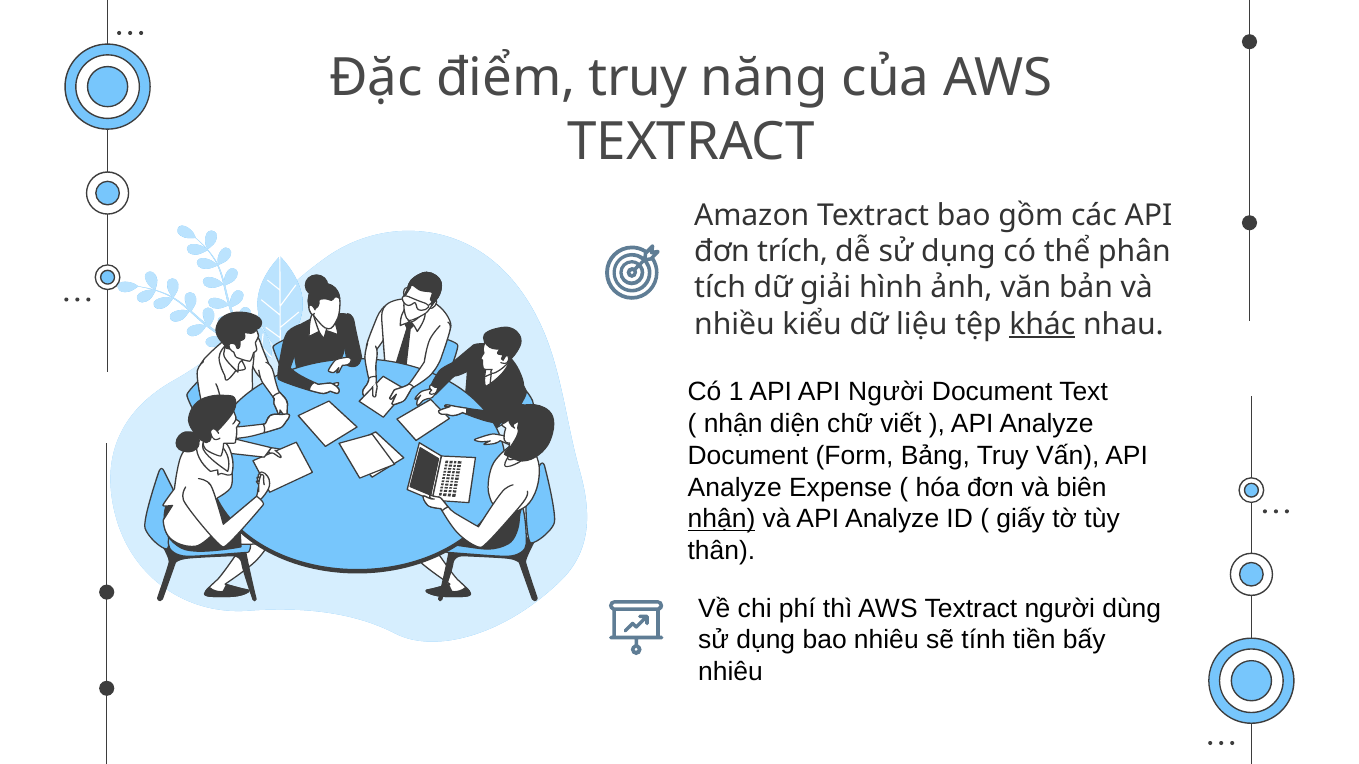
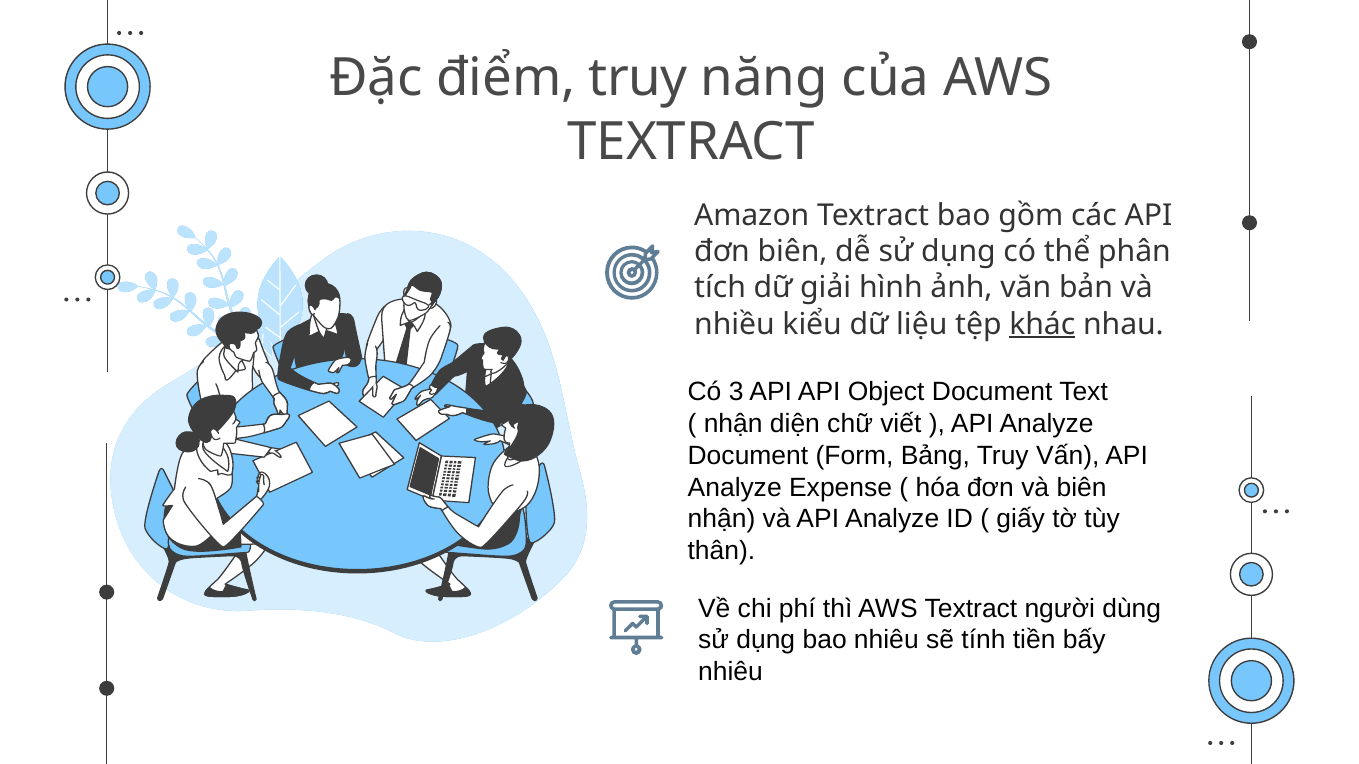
đơn trích: trích -> biên
1: 1 -> 3
API Người: Người -> Object
nhận at (721, 519) underline: present -> none
